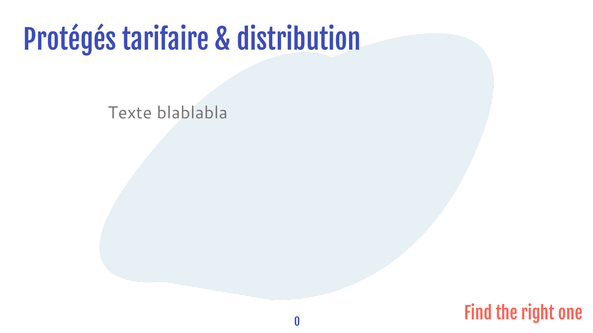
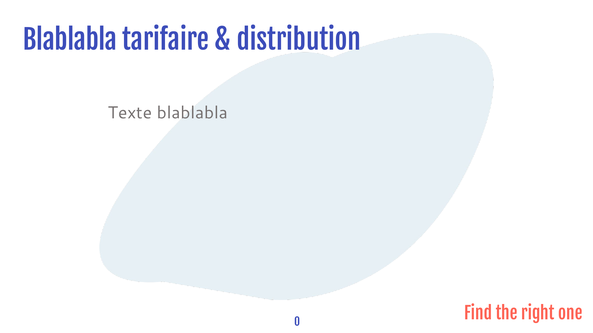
Protégés at (70, 41): Protégés -> Blablabla
